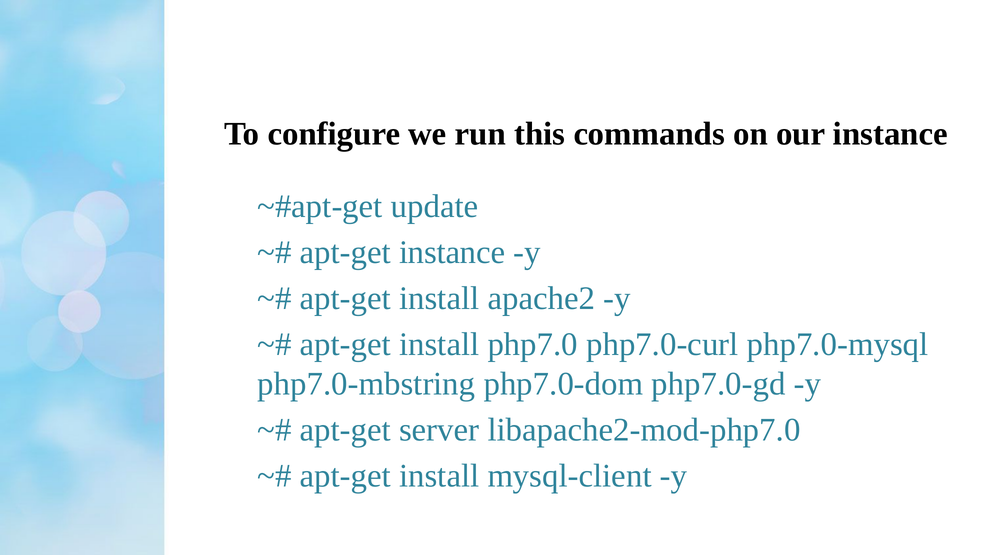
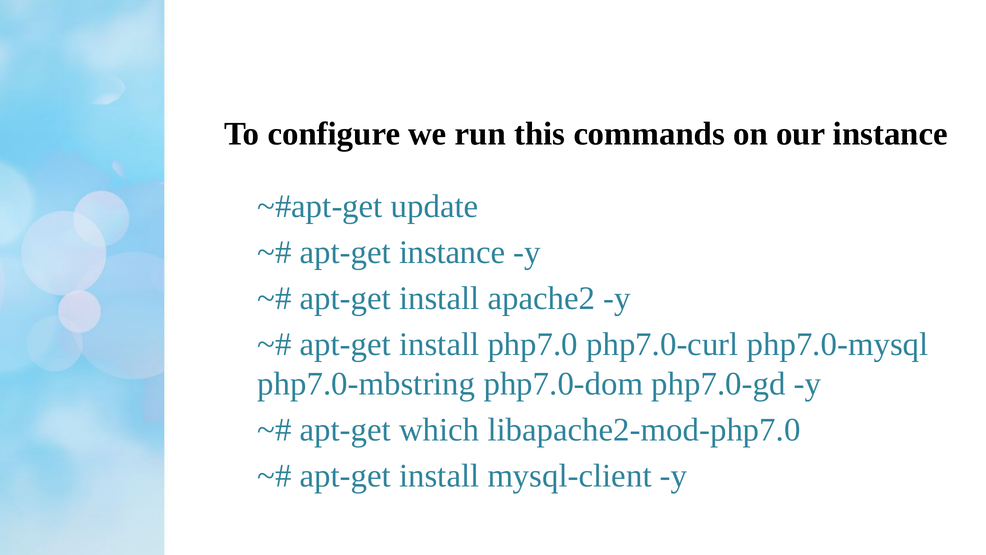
server: server -> which
